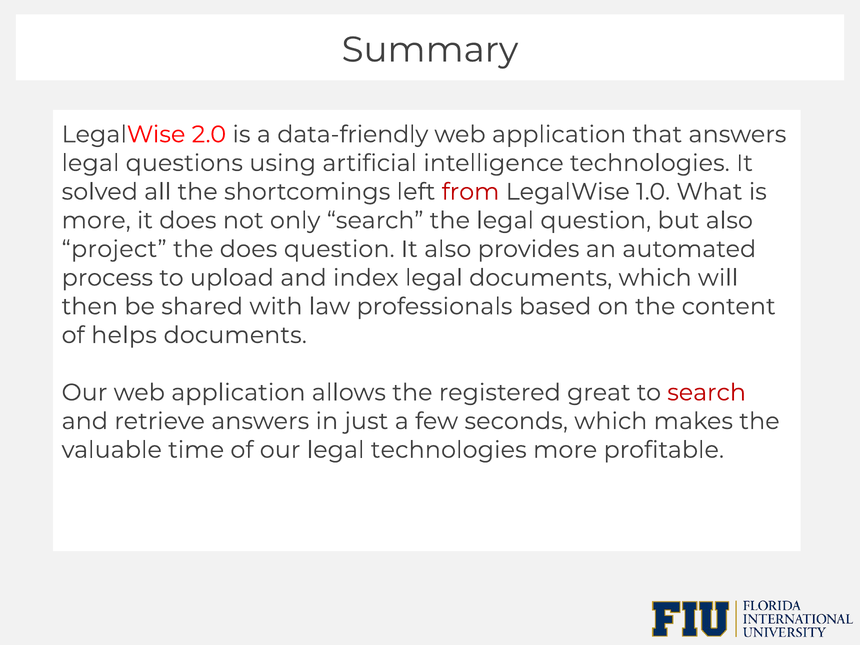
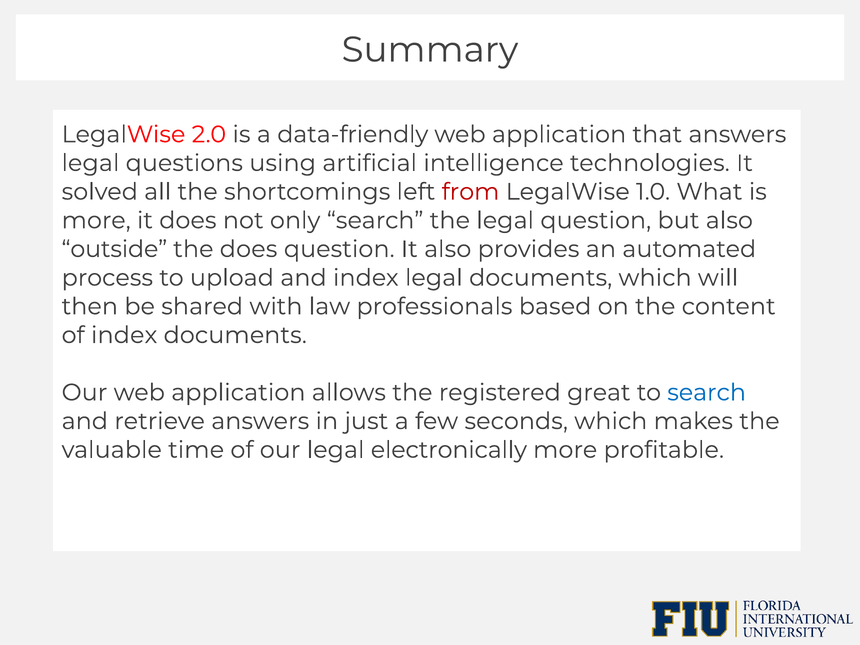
project: project -> outside
of helps: helps -> index
search at (707, 393) colour: red -> blue
legal technologies: technologies -> electronically
